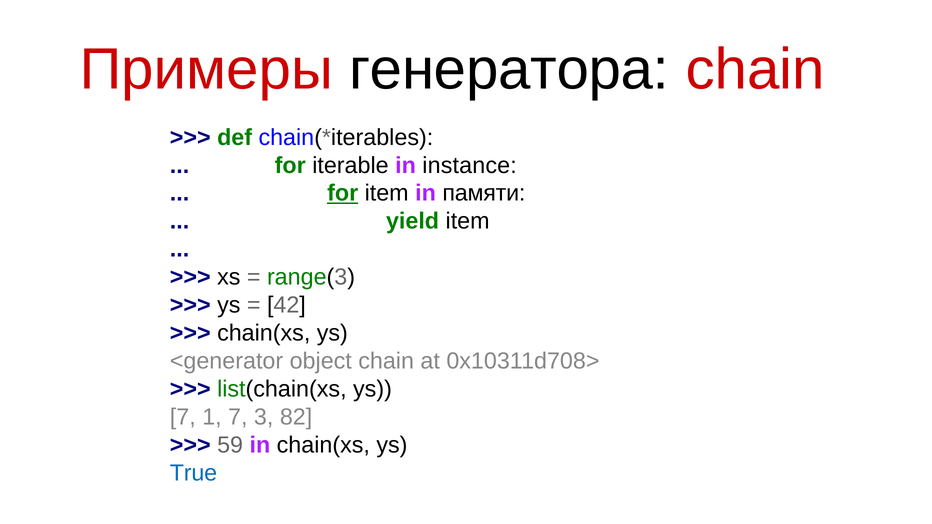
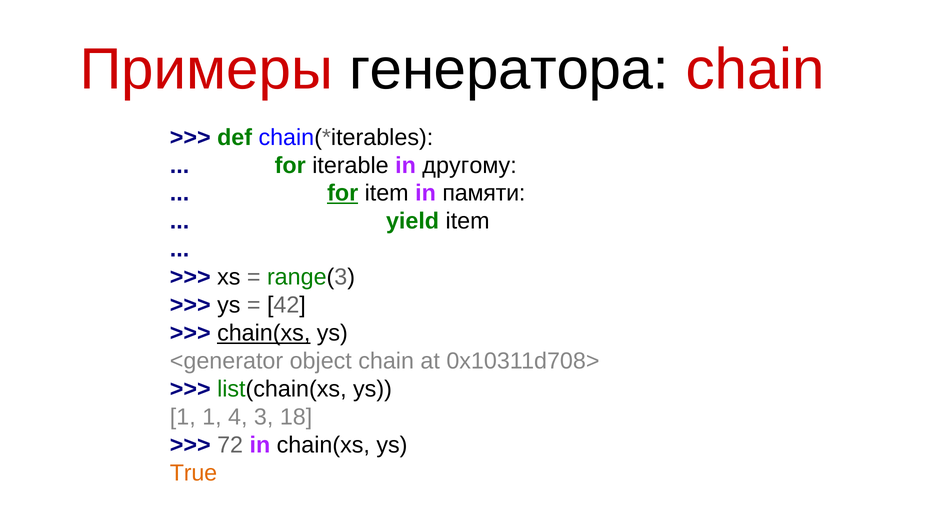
instance: instance -> другому
chain(xs at (264, 333) underline: none -> present
7 at (183, 417): 7 -> 1
1 7: 7 -> 4
82: 82 -> 18
59: 59 -> 72
True colour: blue -> orange
